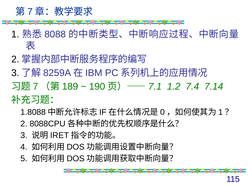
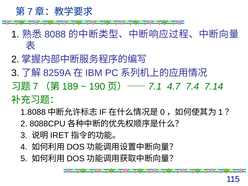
1.2: 1.2 -> 4.7
